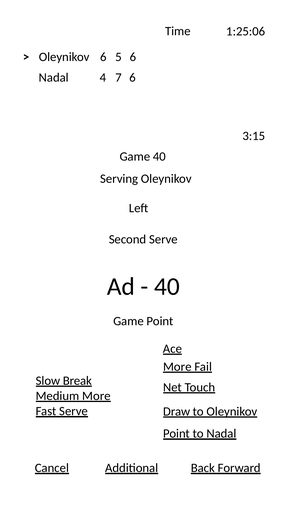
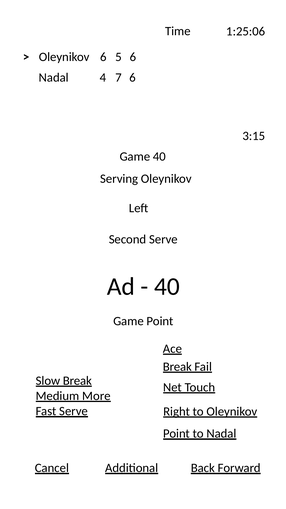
More at (177, 366): More -> Break
Draw: Draw -> Right
